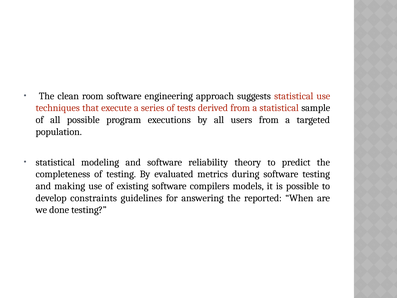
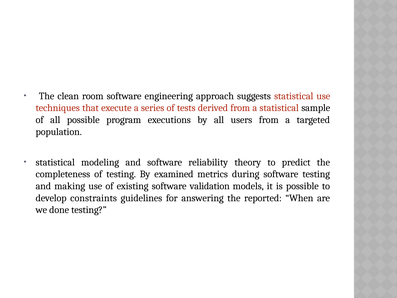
evaluated: evaluated -> examined
compilers: compilers -> validation
